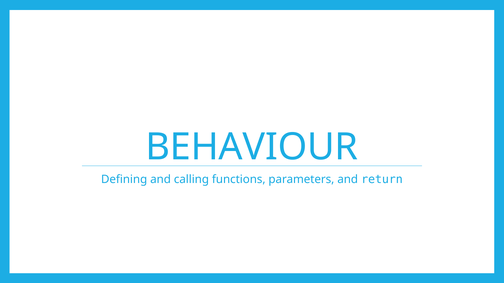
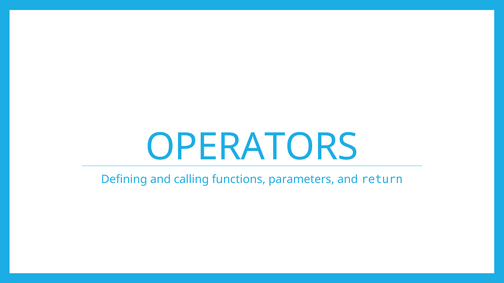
BEHAVIOUR: BEHAVIOUR -> OPERATORS
